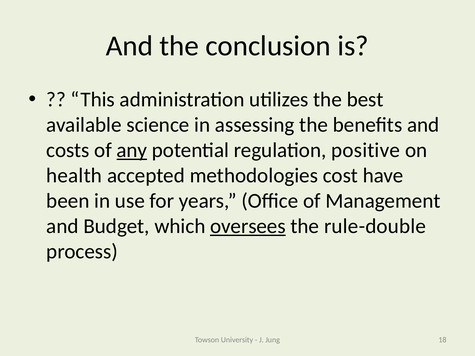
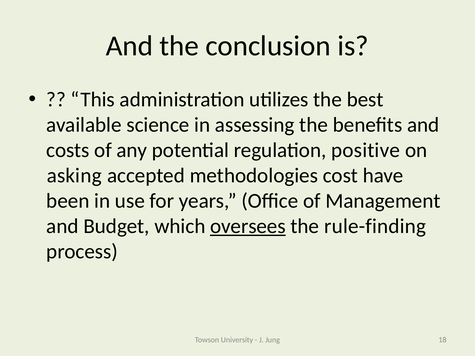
any underline: present -> none
health: health -> asking
rule-double: rule-double -> rule-finding
